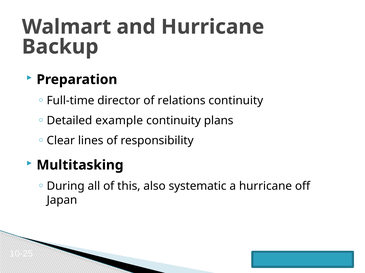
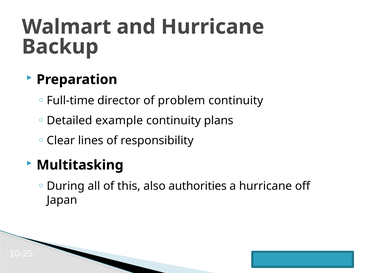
relations: relations -> problem
systematic: systematic -> authorities
